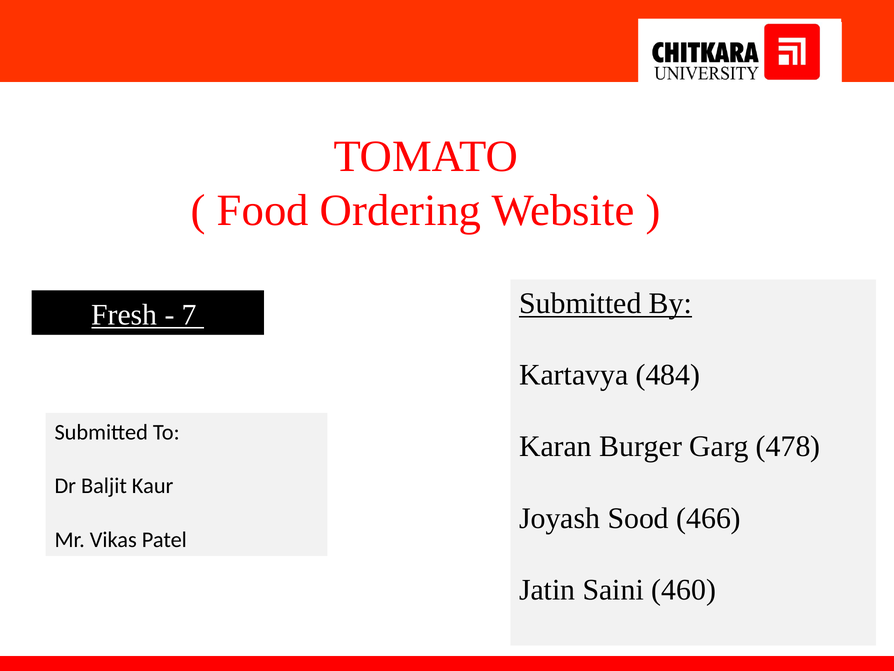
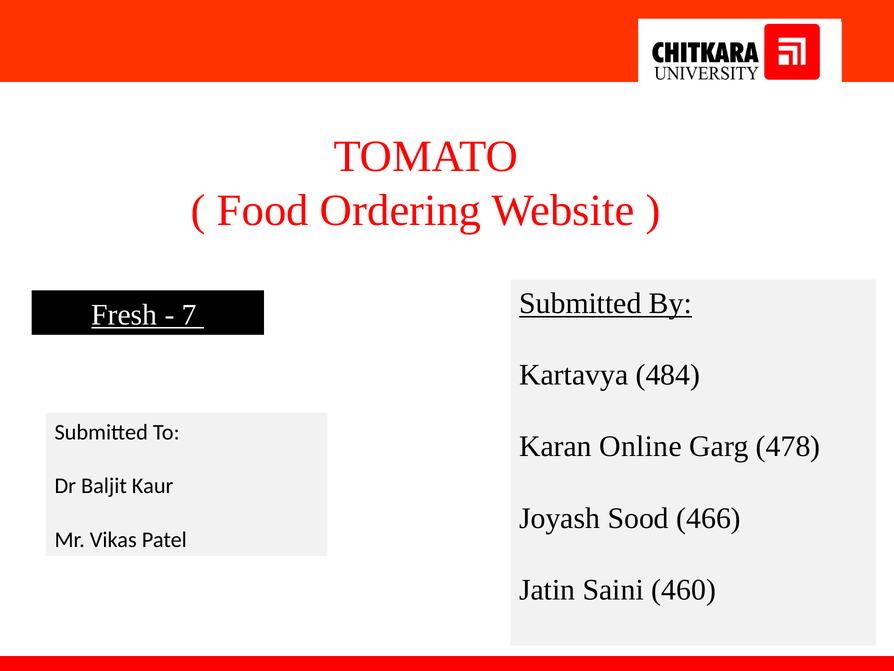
Burger: Burger -> Online
